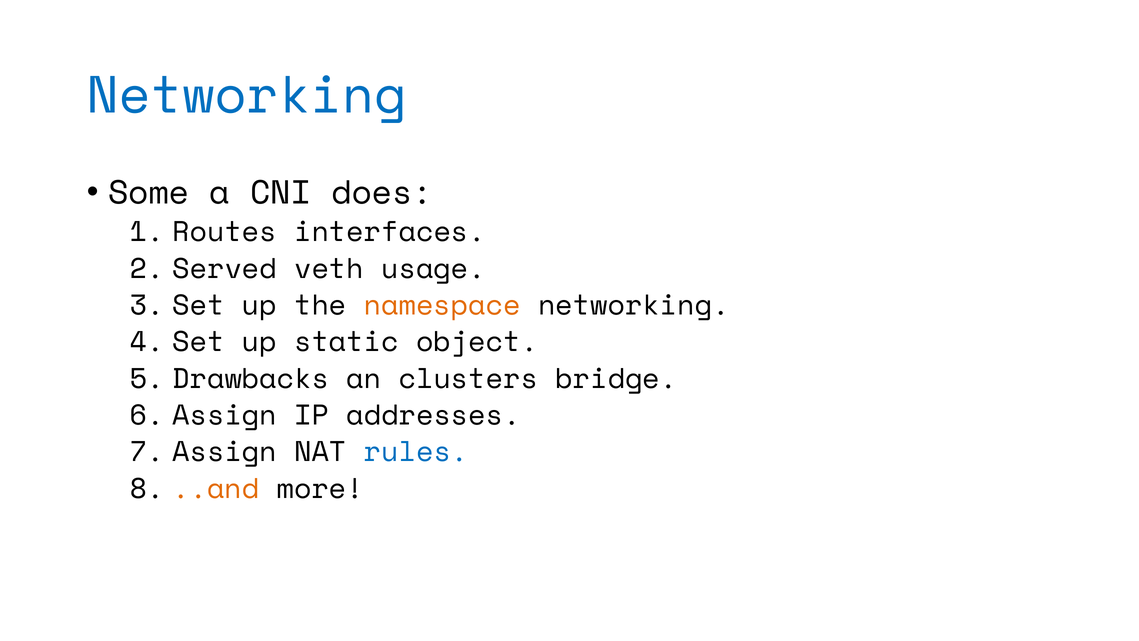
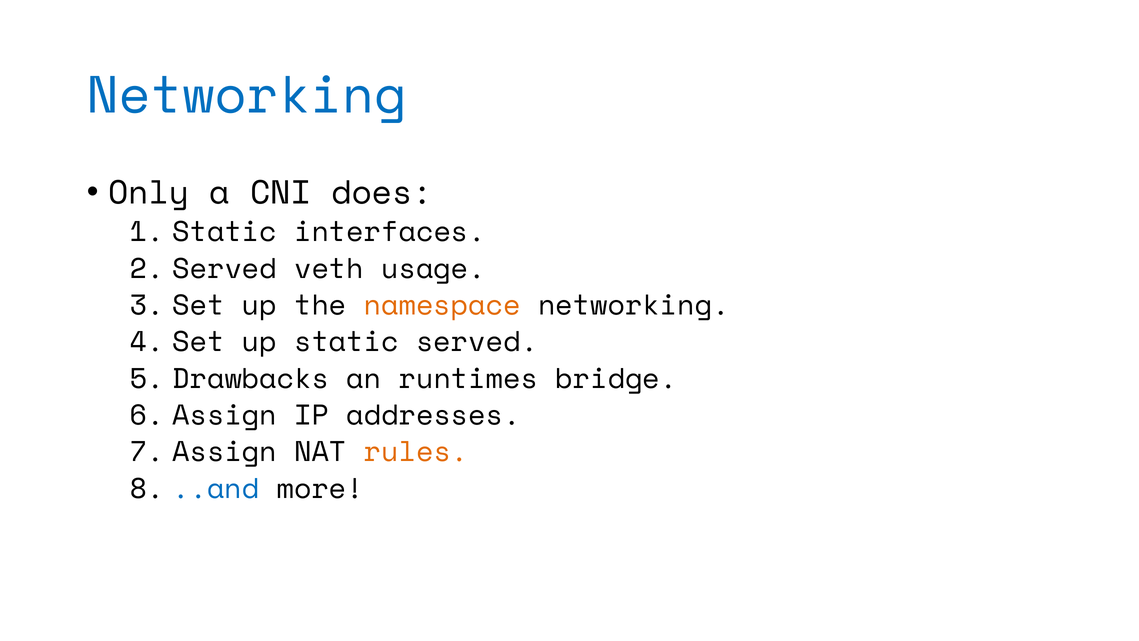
Some: Some -> Only
Routes at (225, 232): Routes -> Static
static object: object -> served
clusters: clusters -> runtimes
rules colour: blue -> orange
..and colour: orange -> blue
